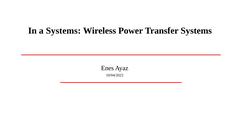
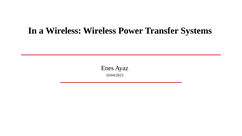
a Systems: Systems -> Wireless
